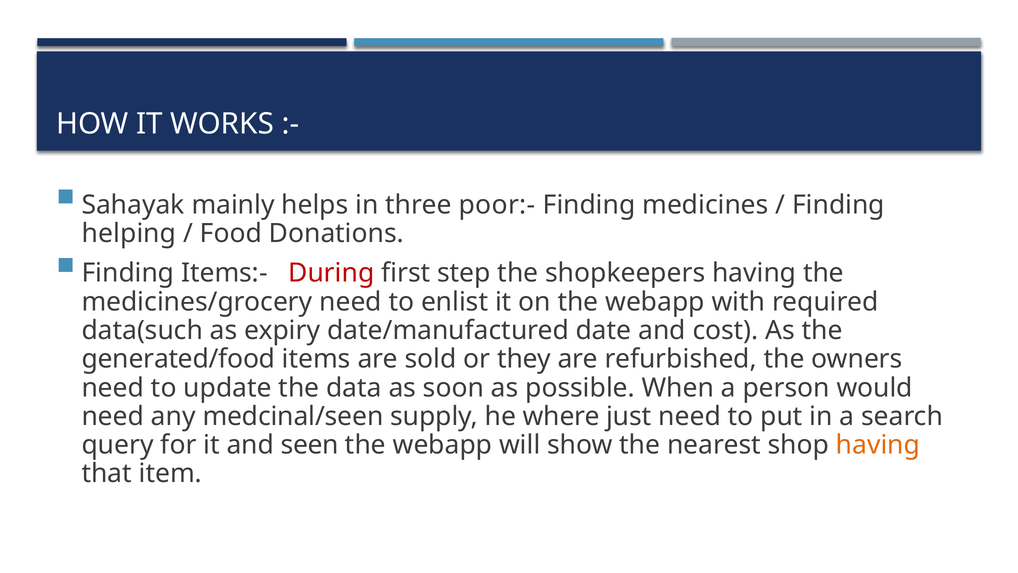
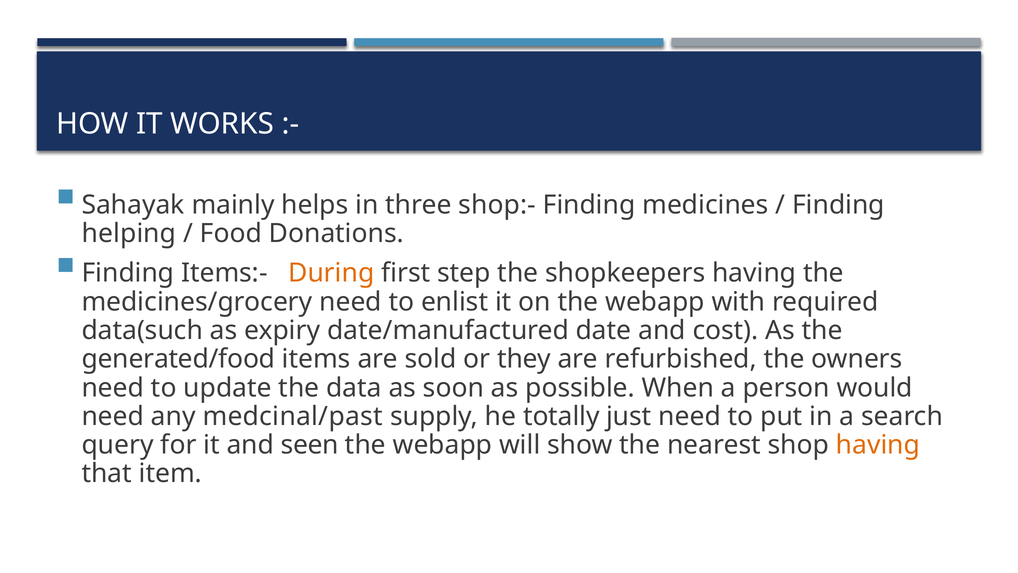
poor:-: poor:- -> shop:-
During colour: red -> orange
medcinal/seen: medcinal/seen -> medcinal/past
where: where -> totally
